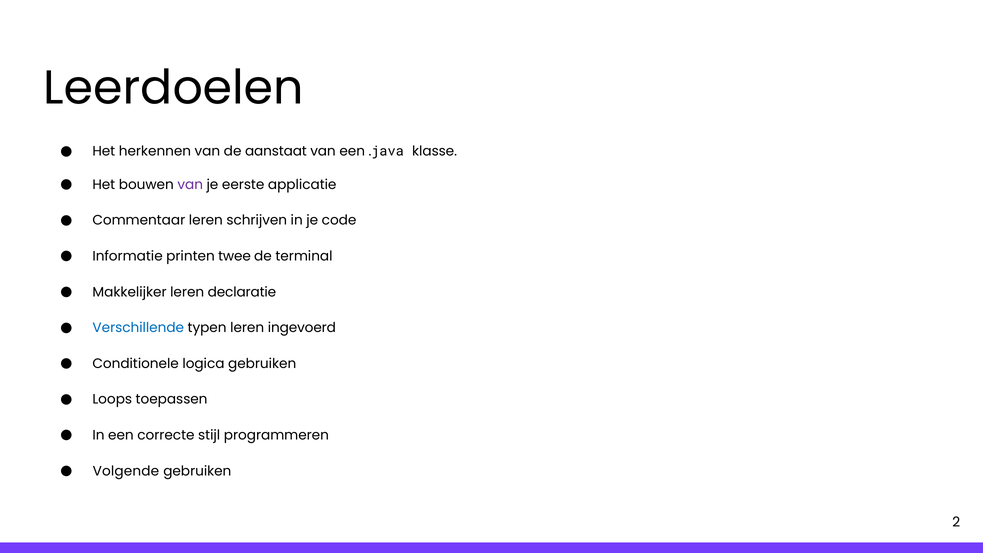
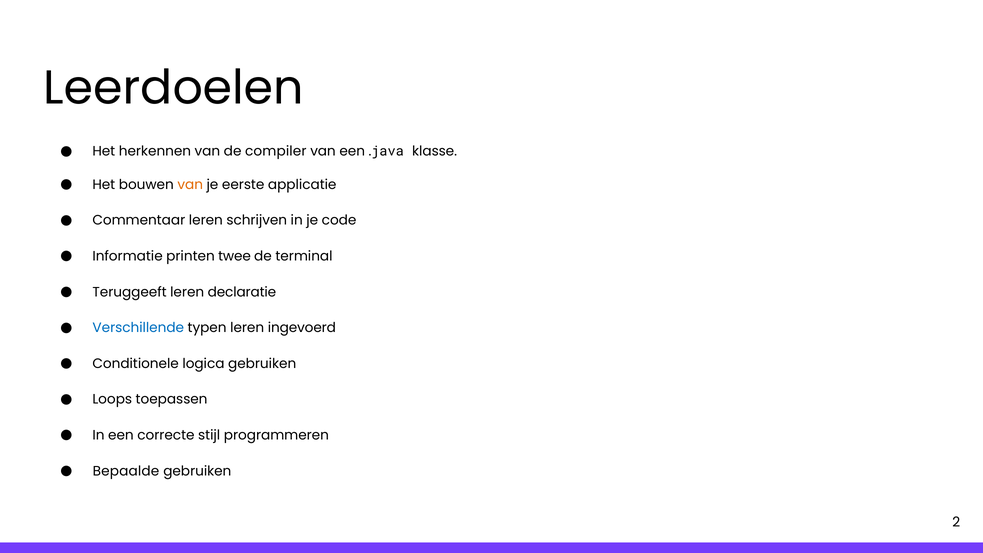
aanstaat: aanstaat -> compiler
van at (190, 185) colour: purple -> orange
Makkelijker: Makkelijker -> Teruggeeft
Volgende: Volgende -> Bepaalde
